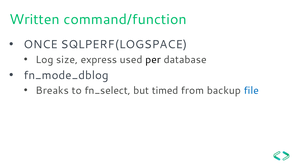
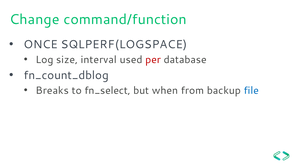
Written: Written -> Change
express: express -> interval
per colour: black -> red
fn_mode_dblog: fn_mode_dblog -> fn_count_dblog
timed: timed -> when
